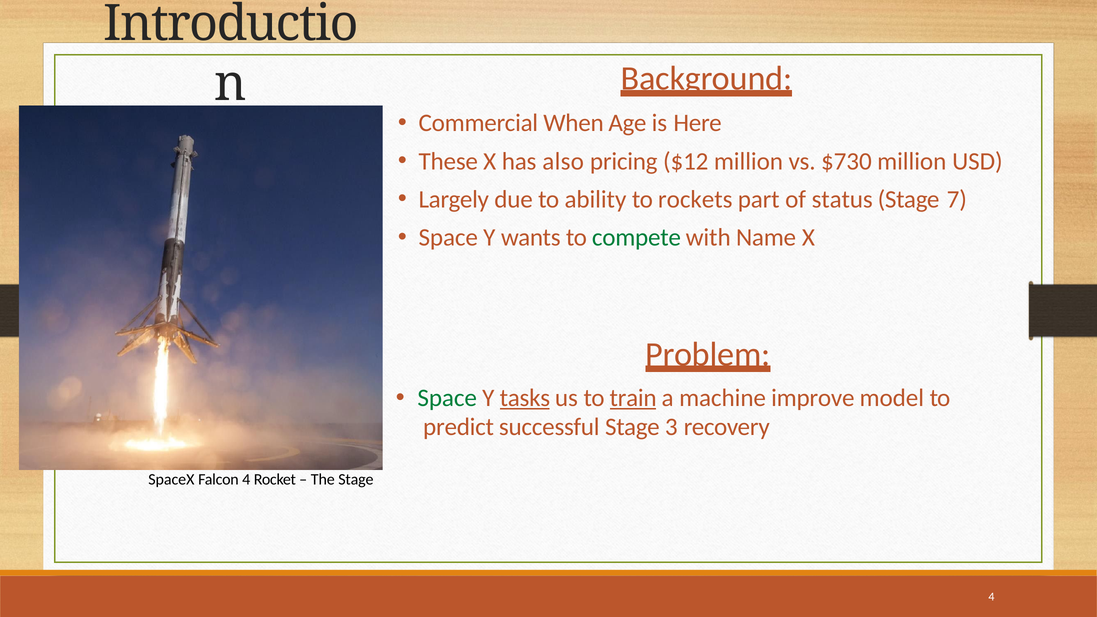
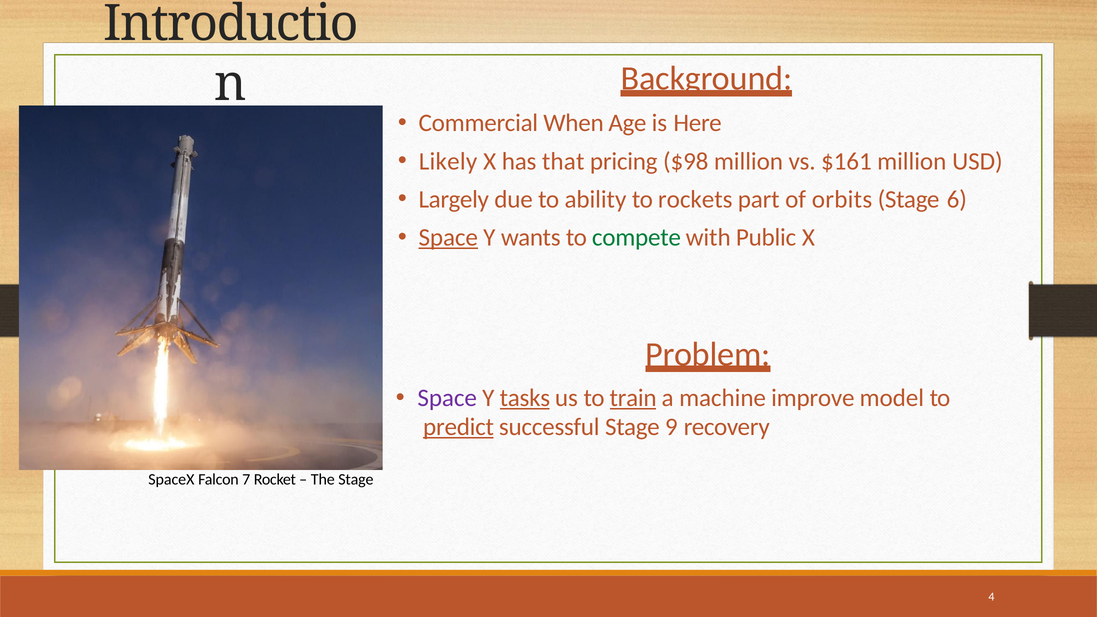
These: These -> Likely
also: also -> that
$12: $12 -> $98
$730: $730 -> $161
status: status -> orbits
7: 7 -> 6
Space at (448, 238) underline: none -> present
Name: Name -> Public
Space at (447, 398) colour: green -> purple
predict underline: none -> present
3: 3 -> 9
Falcon 4: 4 -> 7
